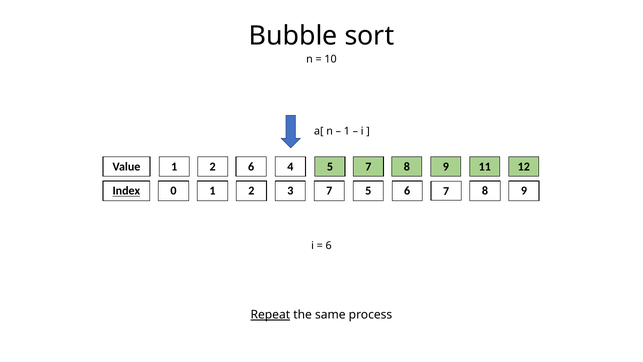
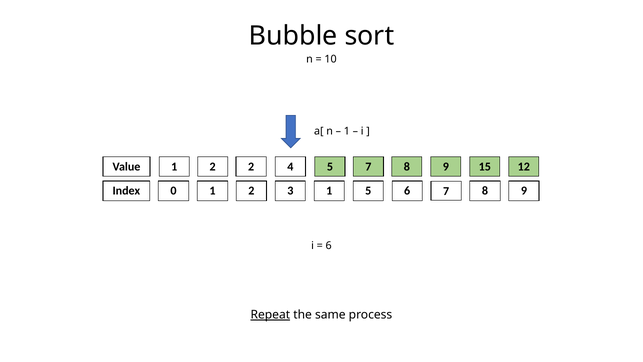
Value 6: 6 -> 2
11: 11 -> 15
Index underline: present -> none
3 7: 7 -> 1
